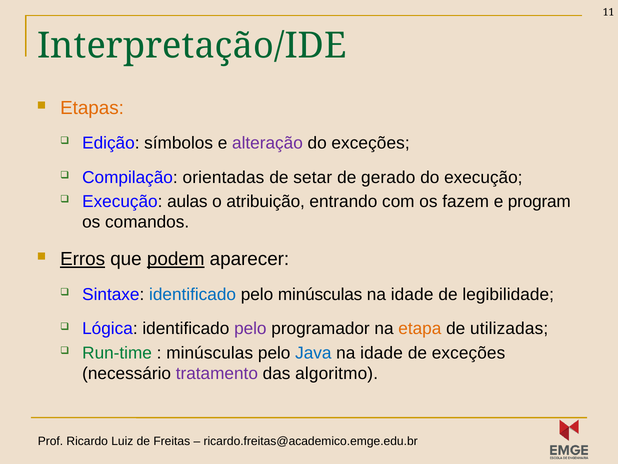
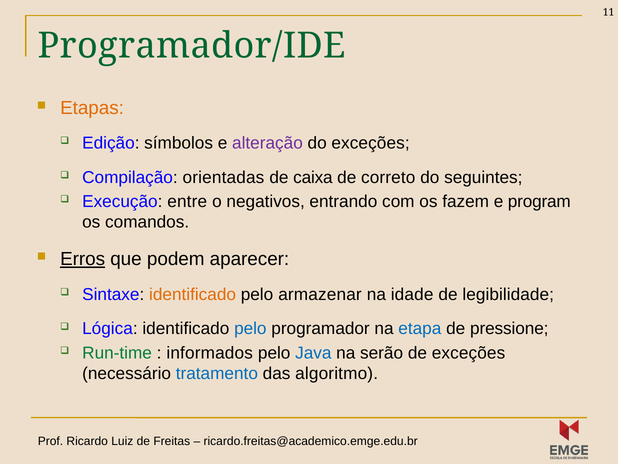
Interpretação/IDE: Interpretação/IDE -> Programador/IDE
setar: setar -> caixa
gerado: gerado -> correto
do execução: execução -> seguintes
aulas: aulas -> entre
atribuição: atribuição -> negativos
podem underline: present -> none
identificado at (193, 294) colour: blue -> orange
pelo minúsculas: minúsculas -> armazenar
pelo at (250, 328) colour: purple -> blue
etapa colour: orange -> blue
utilizadas: utilizadas -> pressione
minúsculas at (210, 353): minúsculas -> informados
idade at (382, 353): idade -> serão
tratamento colour: purple -> blue
